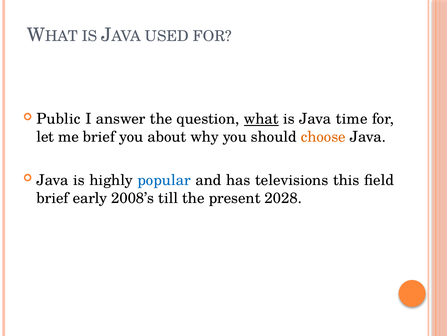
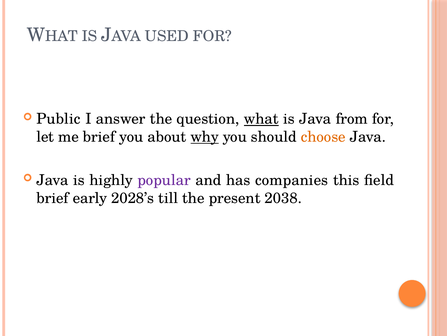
time: time -> from
why underline: none -> present
popular colour: blue -> purple
televisions: televisions -> companies
2008’s: 2008’s -> 2028’s
2028: 2028 -> 2038
